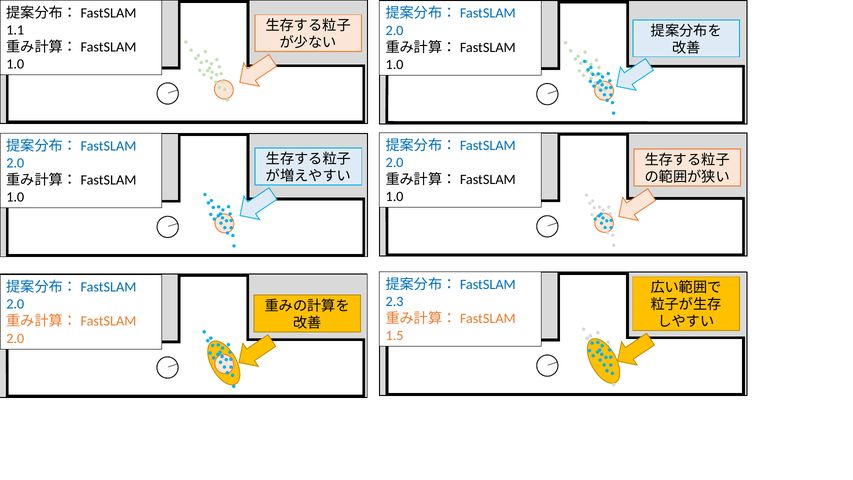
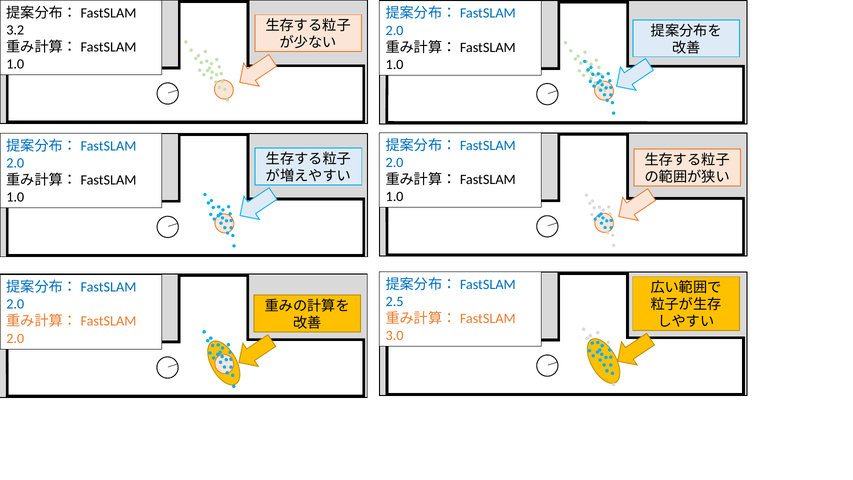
1.1: 1.1 -> 3.2
2.3: 2.3 -> 2.5
1.5: 1.5 -> 3.0
